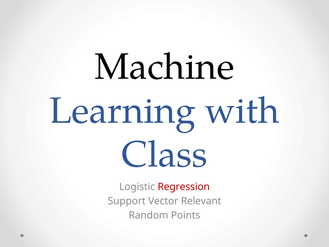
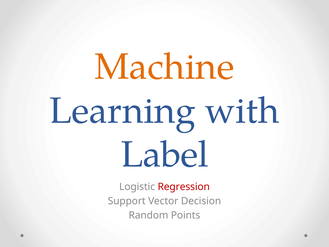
Machine colour: black -> orange
Class: Class -> Label
Relevant: Relevant -> Decision
